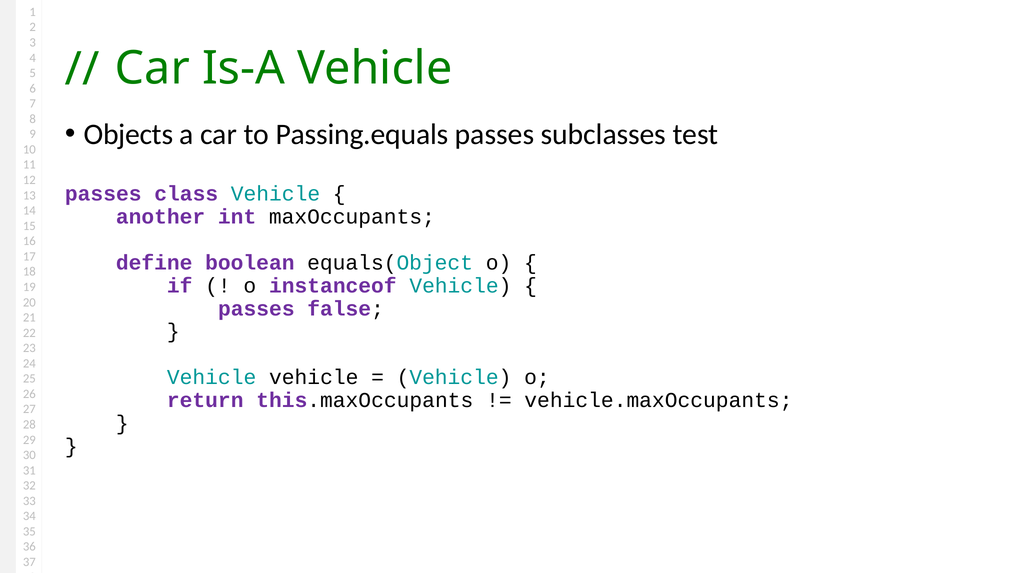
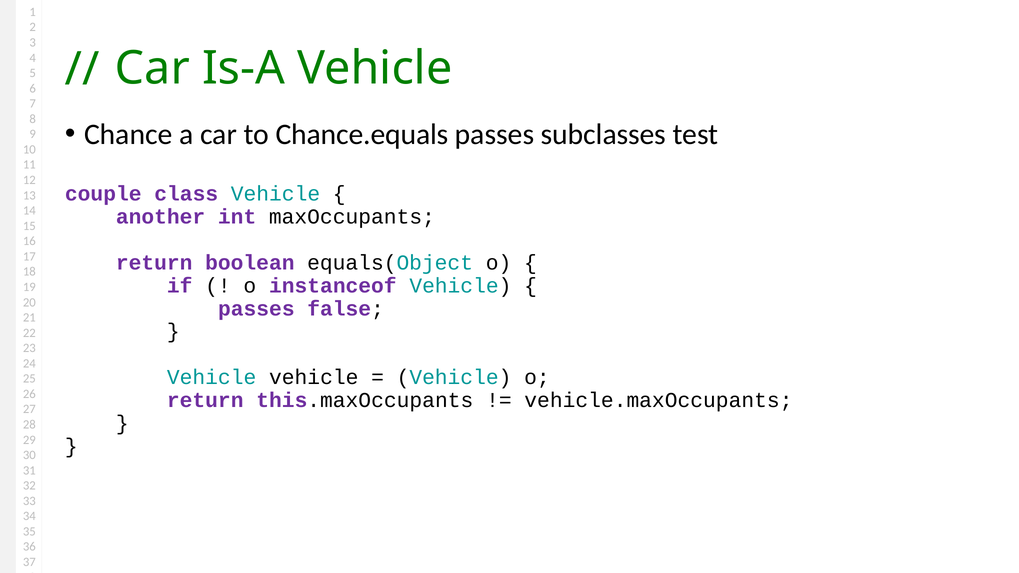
Objects: Objects -> Chance
Passing.equals: Passing.equals -> Chance.equals
passes at (103, 194): passes -> couple
define at (154, 263): define -> return
